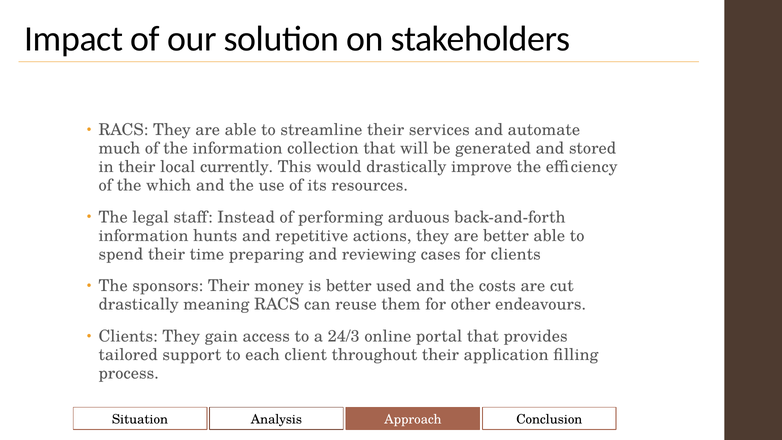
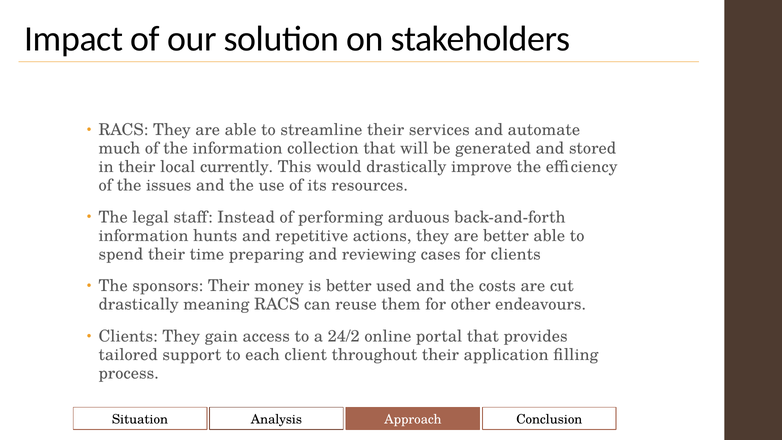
which: which -> issues
24/3: 24/3 -> 24/2
